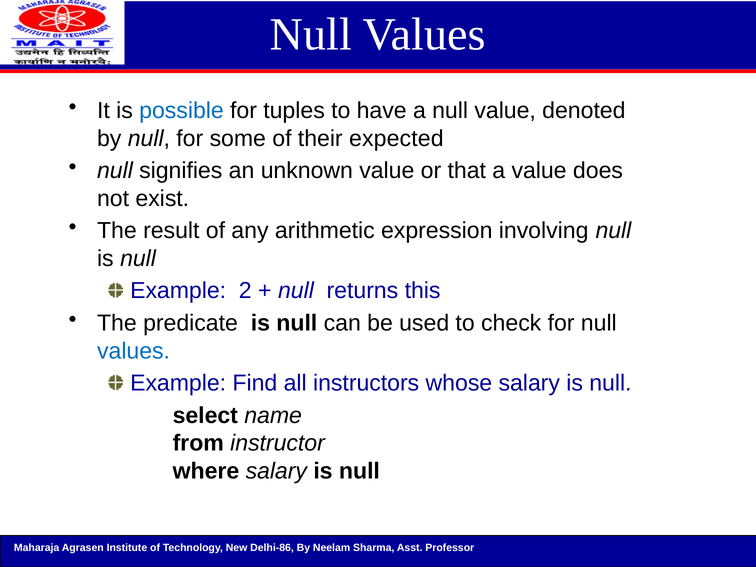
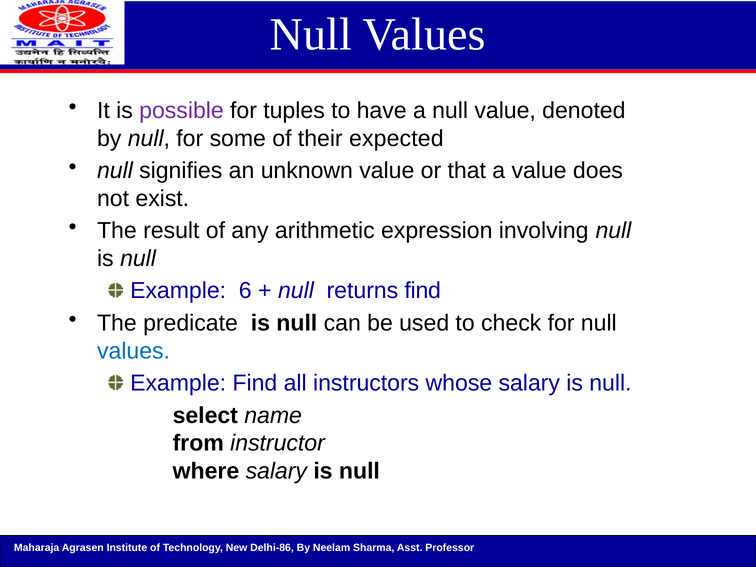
possible colour: blue -> purple
2: 2 -> 6
returns this: this -> find
